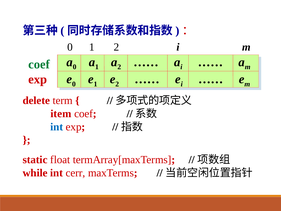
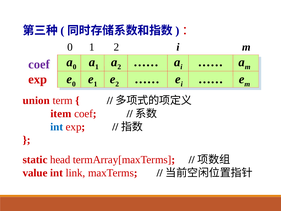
coef at (39, 64) colour: green -> purple
delete: delete -> union
float: float -> head
while: while -> value
cerr: cerr -> link
